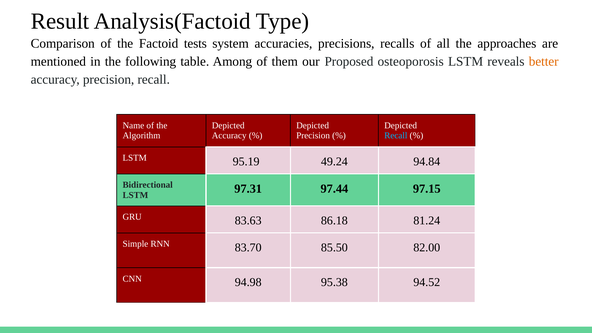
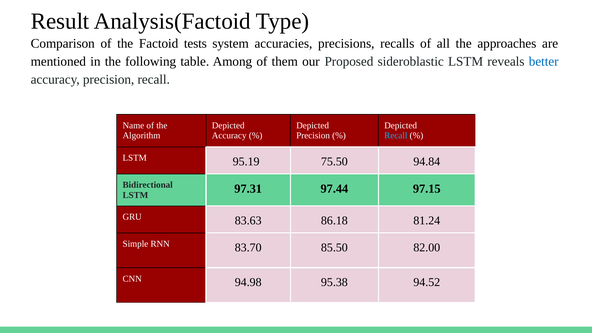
osteoporosis: osteoporosis -> sideroblastic
better colour: orange -> blue
49.24: 49.24 -> 75.50
